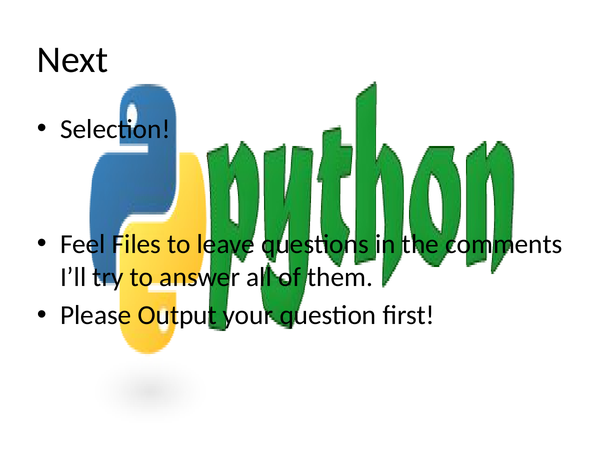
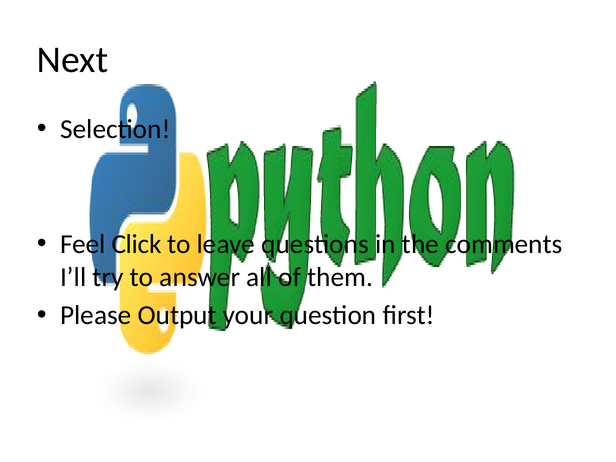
Files: Files -> Click
